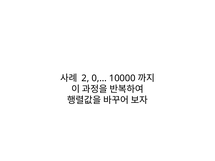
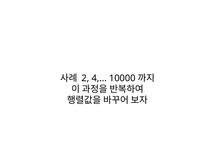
0,…: 0,… -> 4,…
